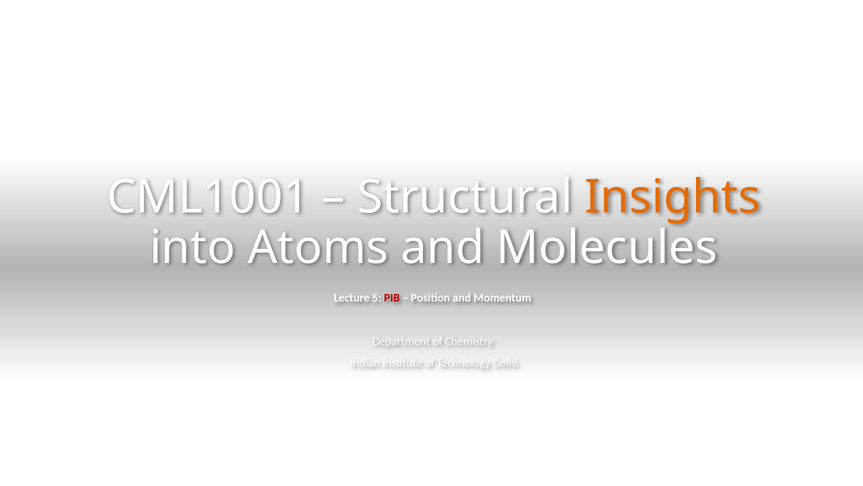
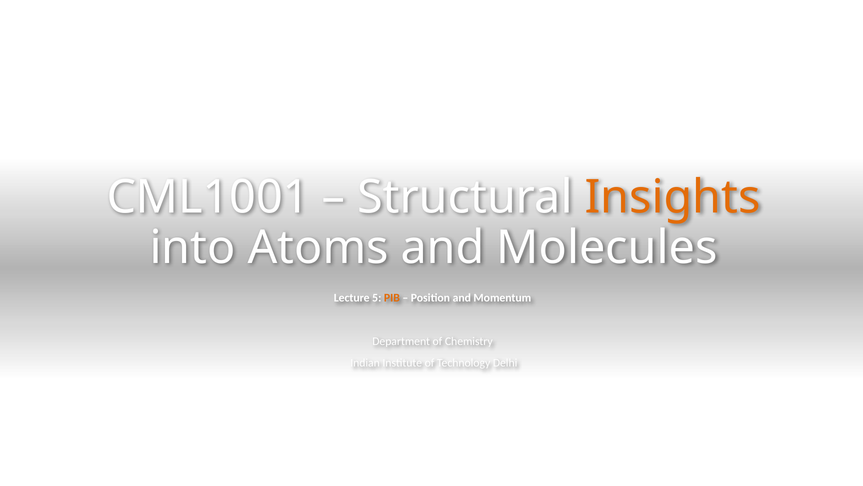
PIB colour: red -> orange
